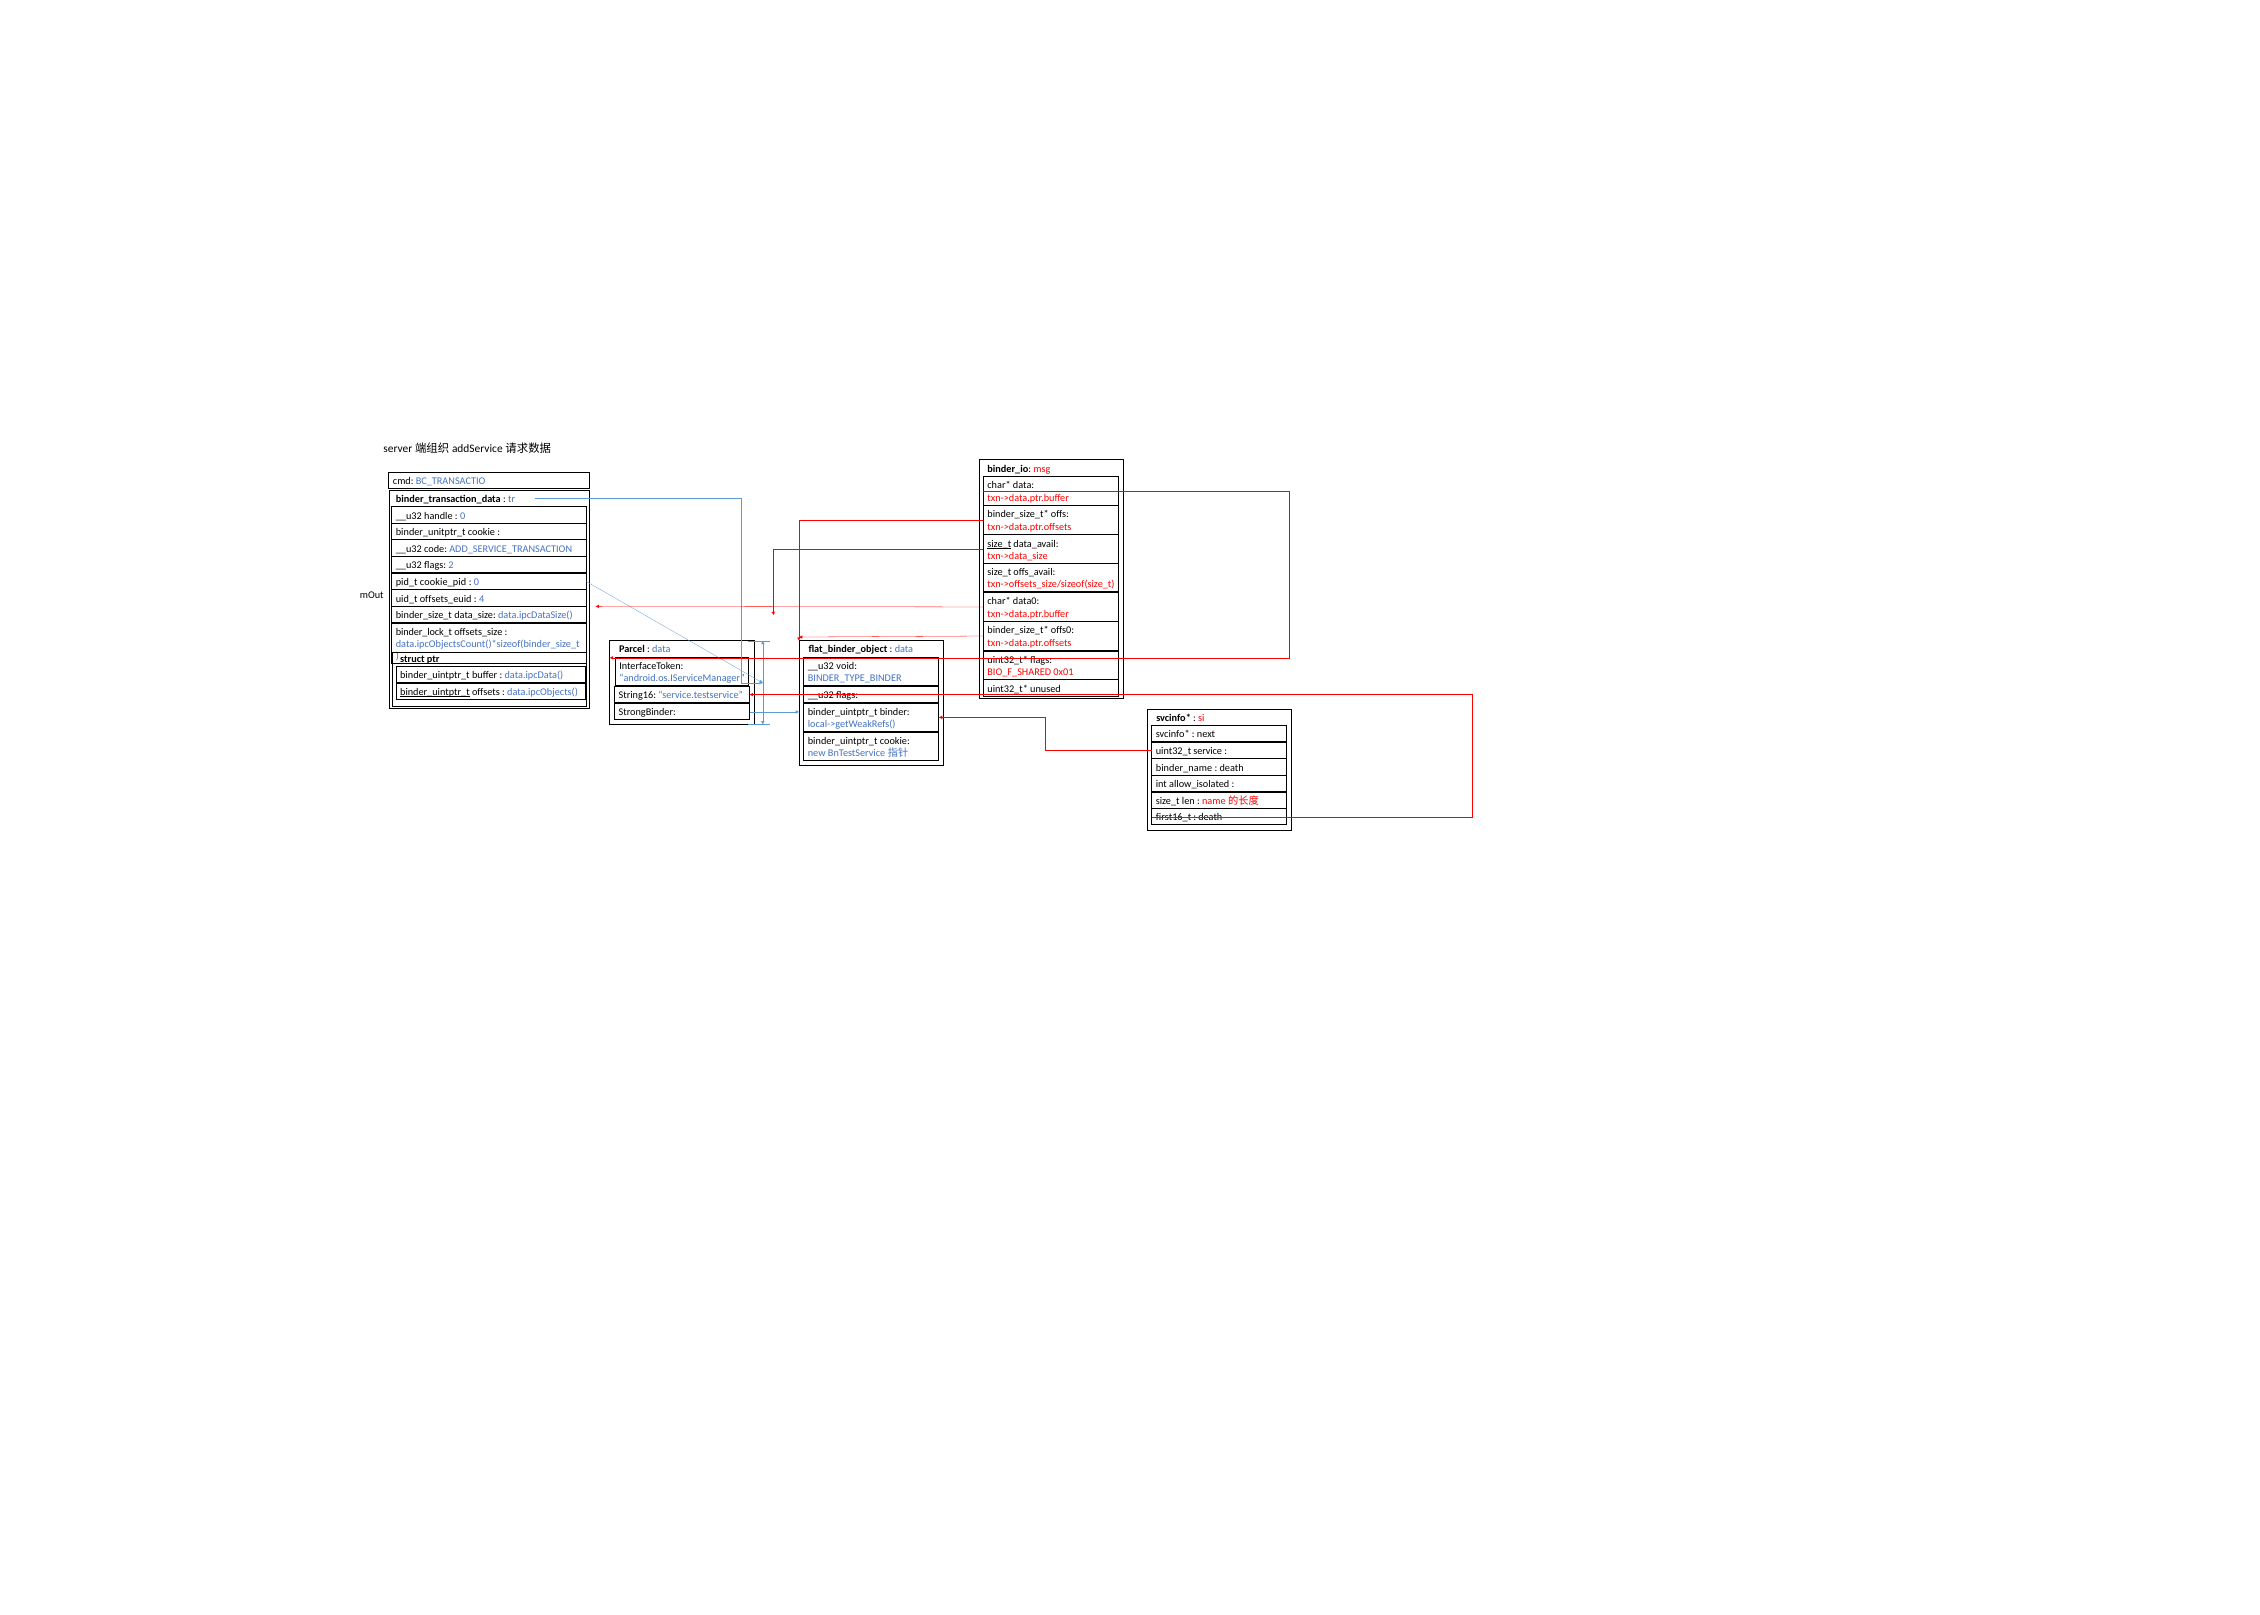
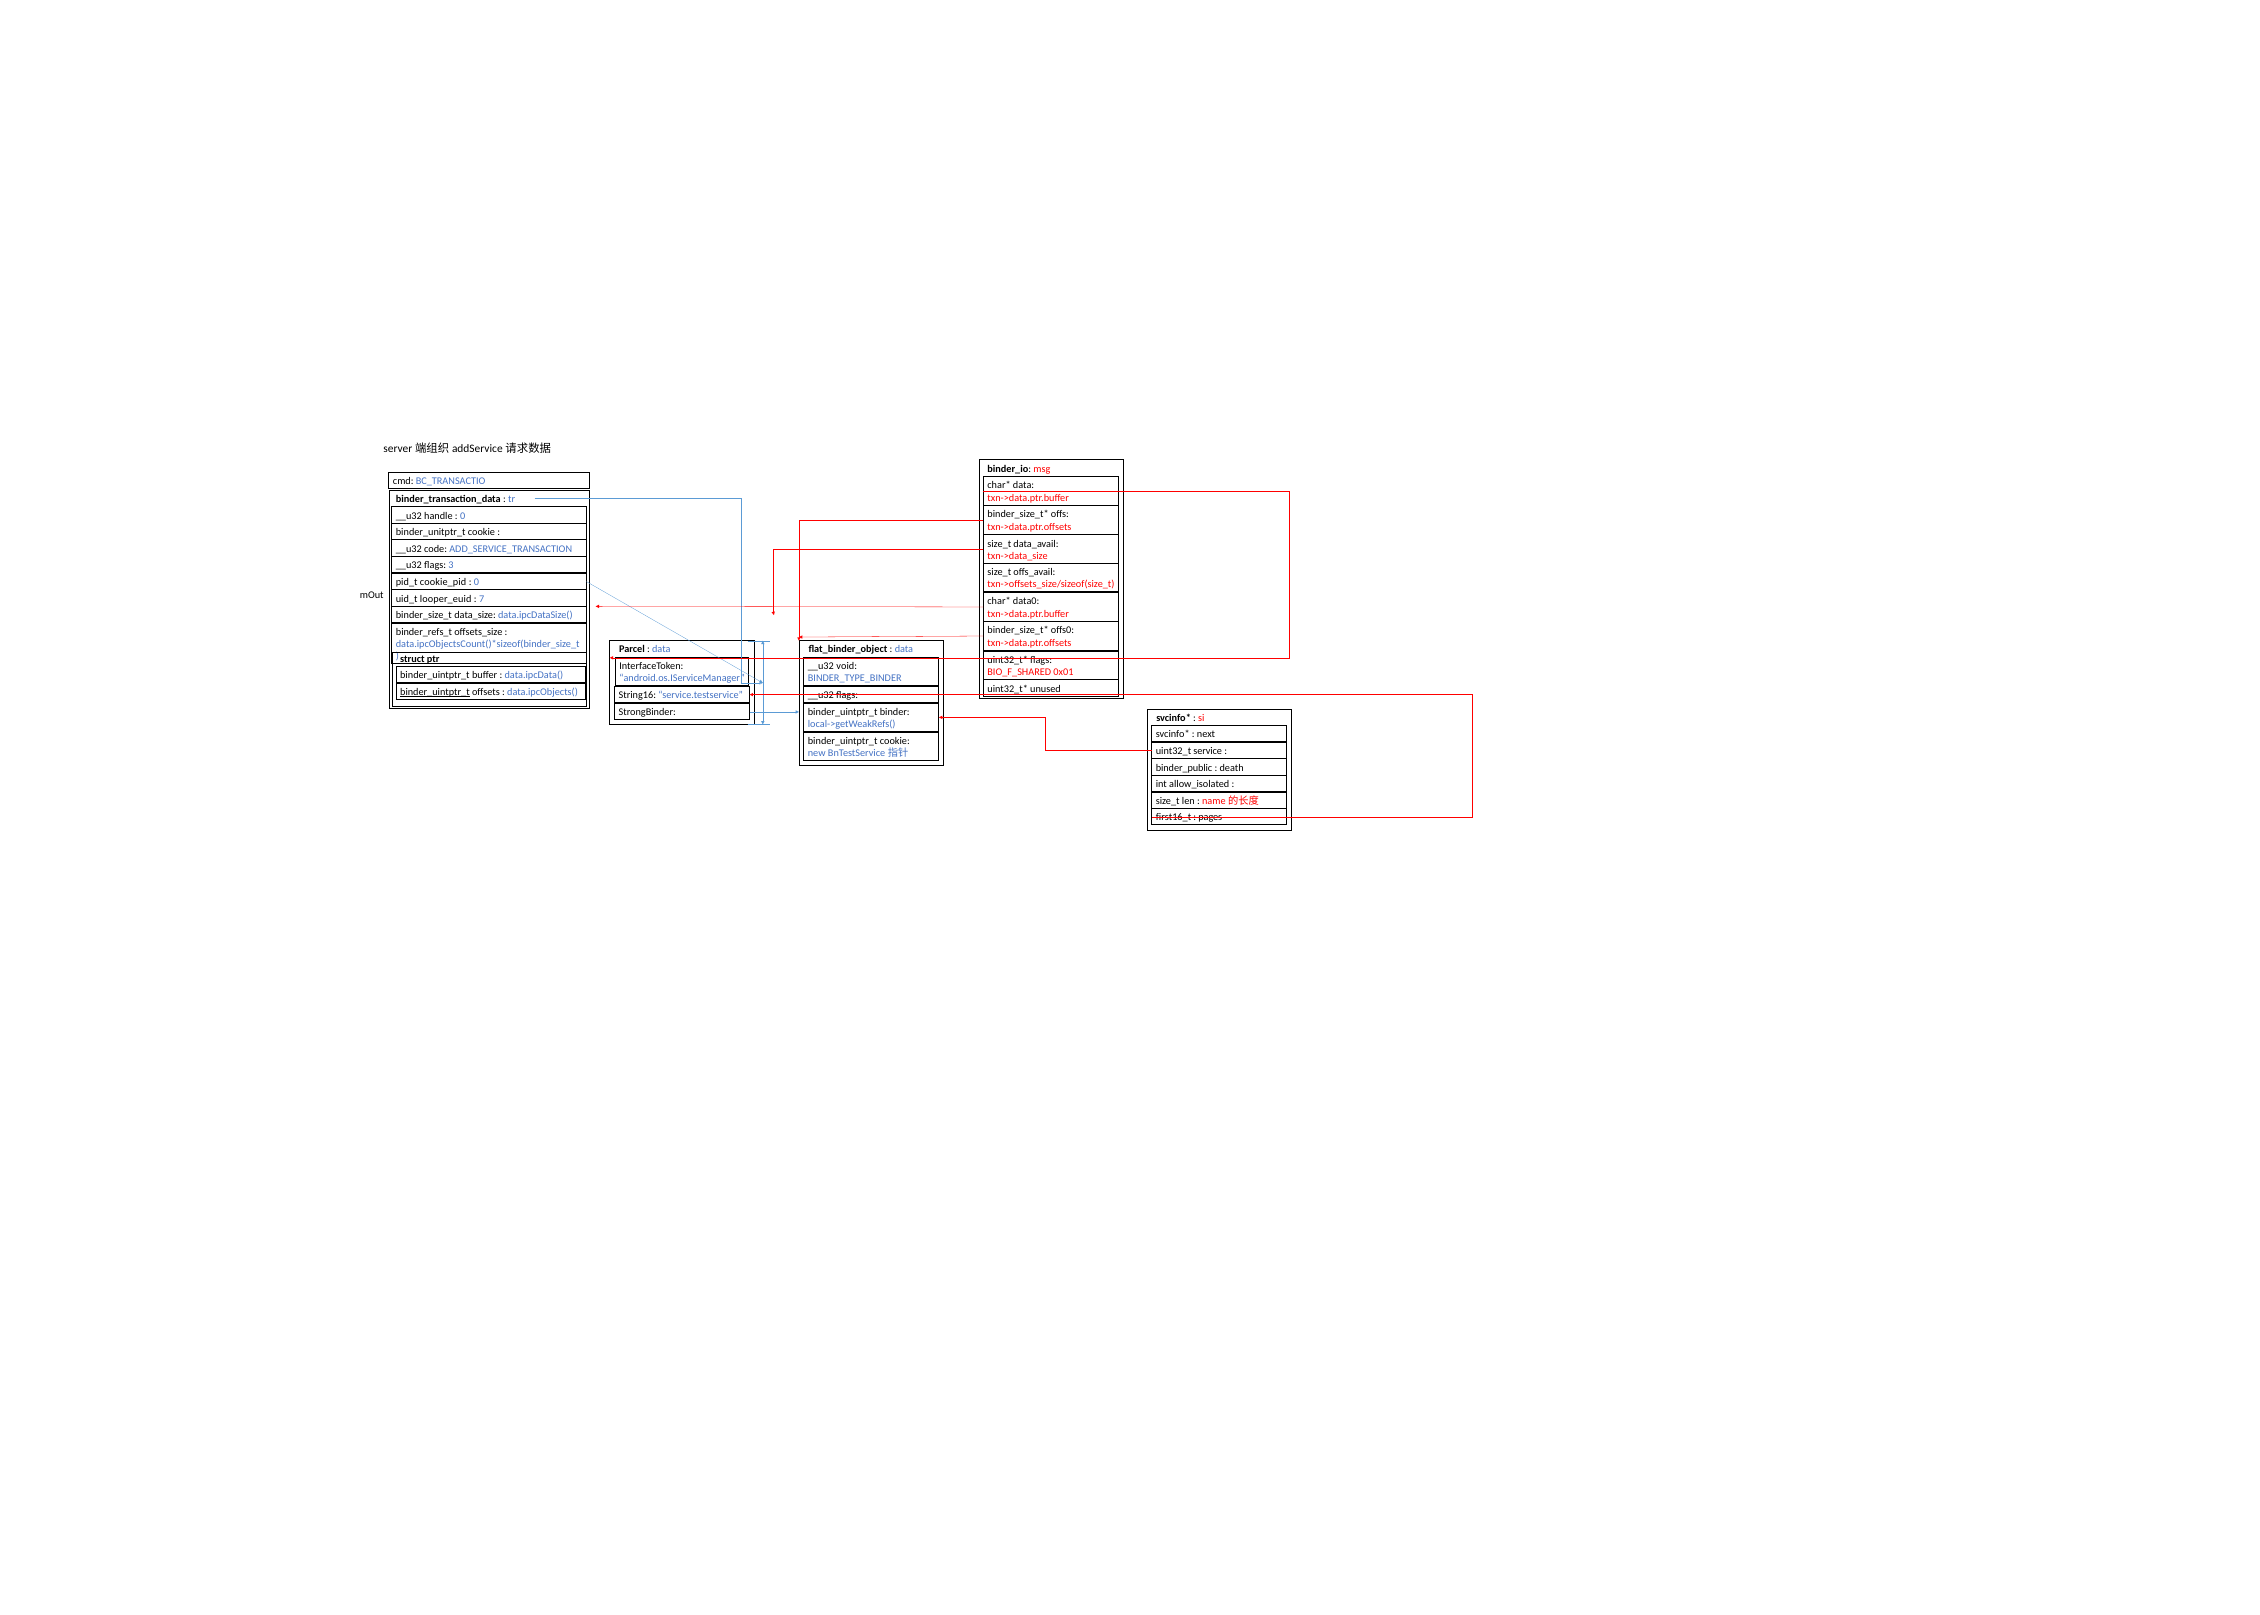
size_t at (999, 543) underline: present -> none
2: 2 -> 3
offsets_euid: offsets_euid -> looper_euid
4: 4 -> 7
binder_lock_t: binder_lock_t -> binder_refs_t
binder_name: binder_name -> binder_public
death at (1210, 817): death -> pages
